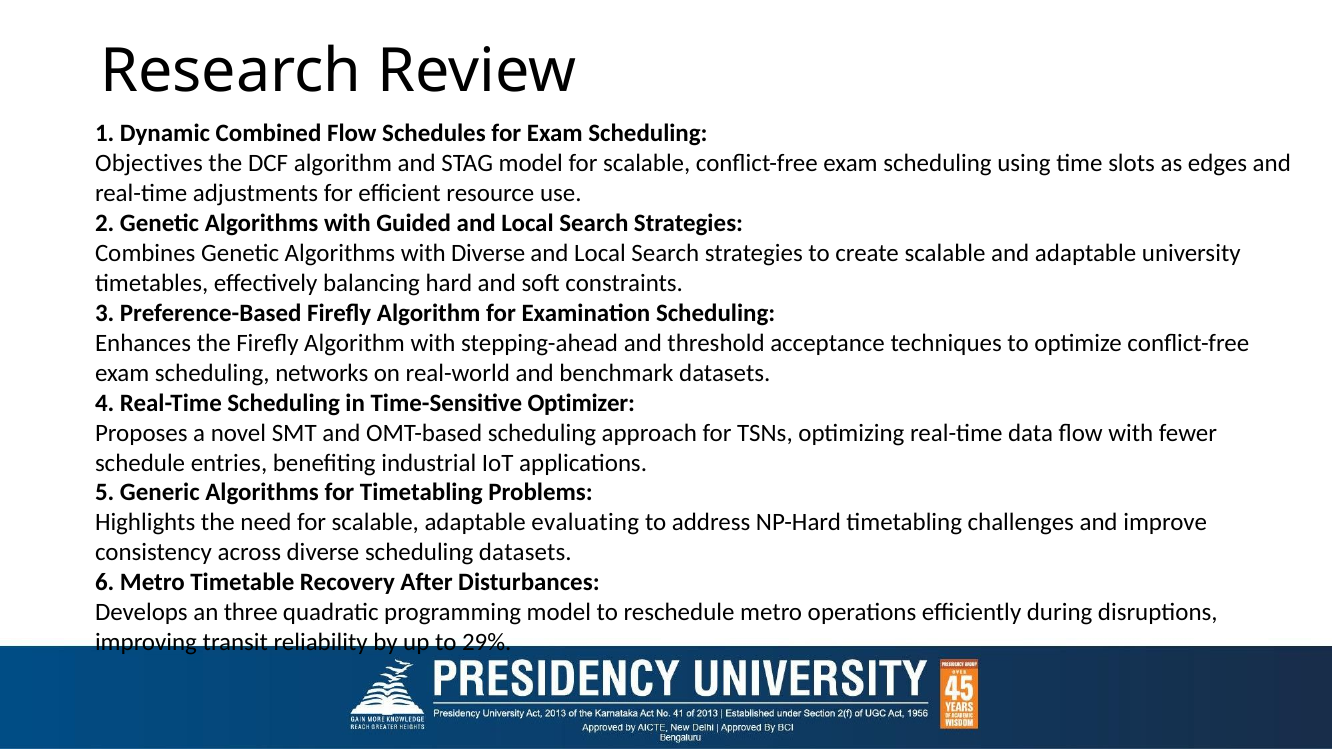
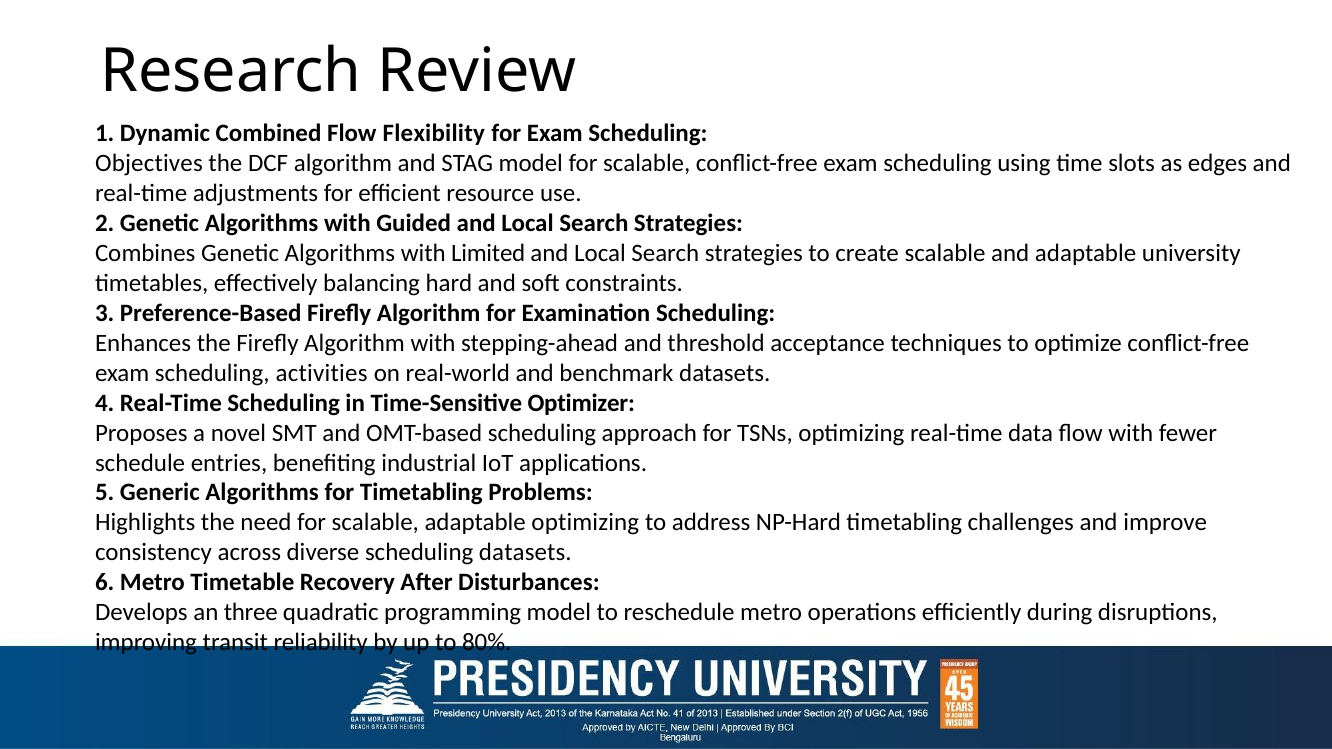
Schedules: Schedules -> Flexibility
with Diverse: Diverse -> Limited
networks: networks -> activities
adaptable evaluating: evaluating -> optimizing
29%: 29% -> 80%
